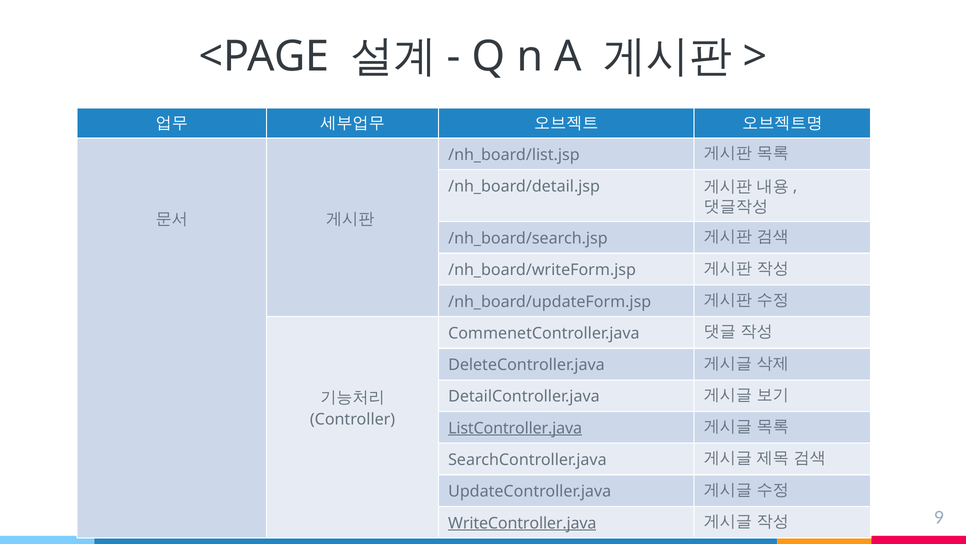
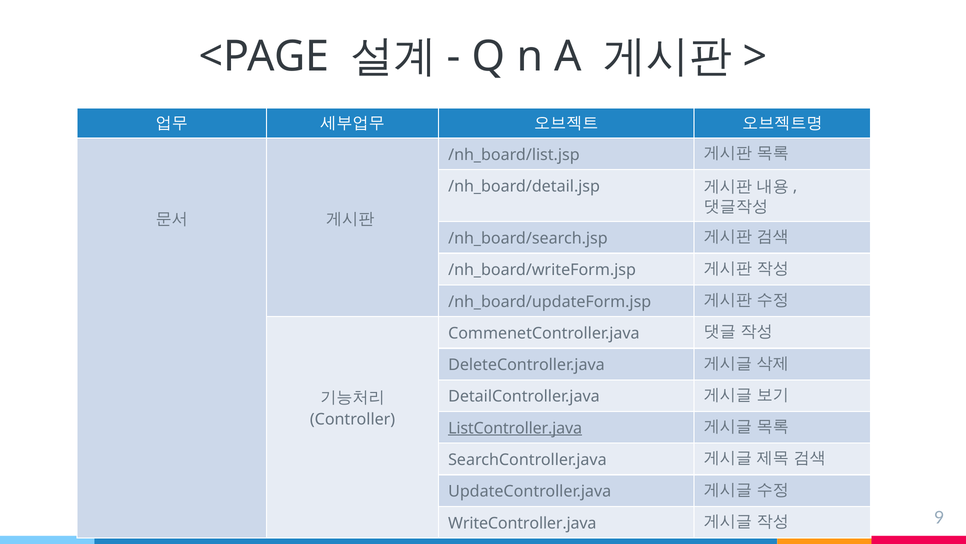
WriteController.java underline: present -> none
